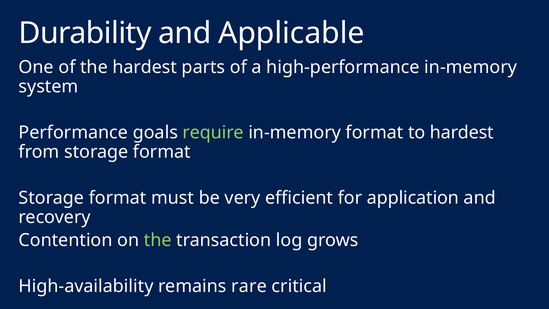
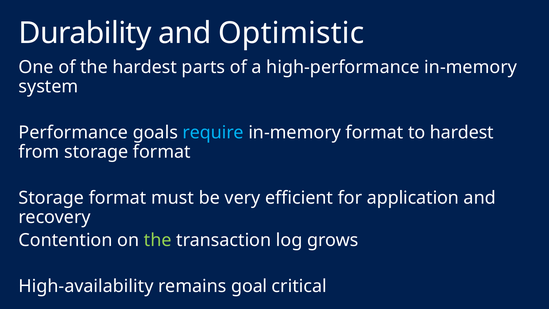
Applicable: Applicable -> Optimistic
require colour: light green -> light blue
rare: rare -> goal
